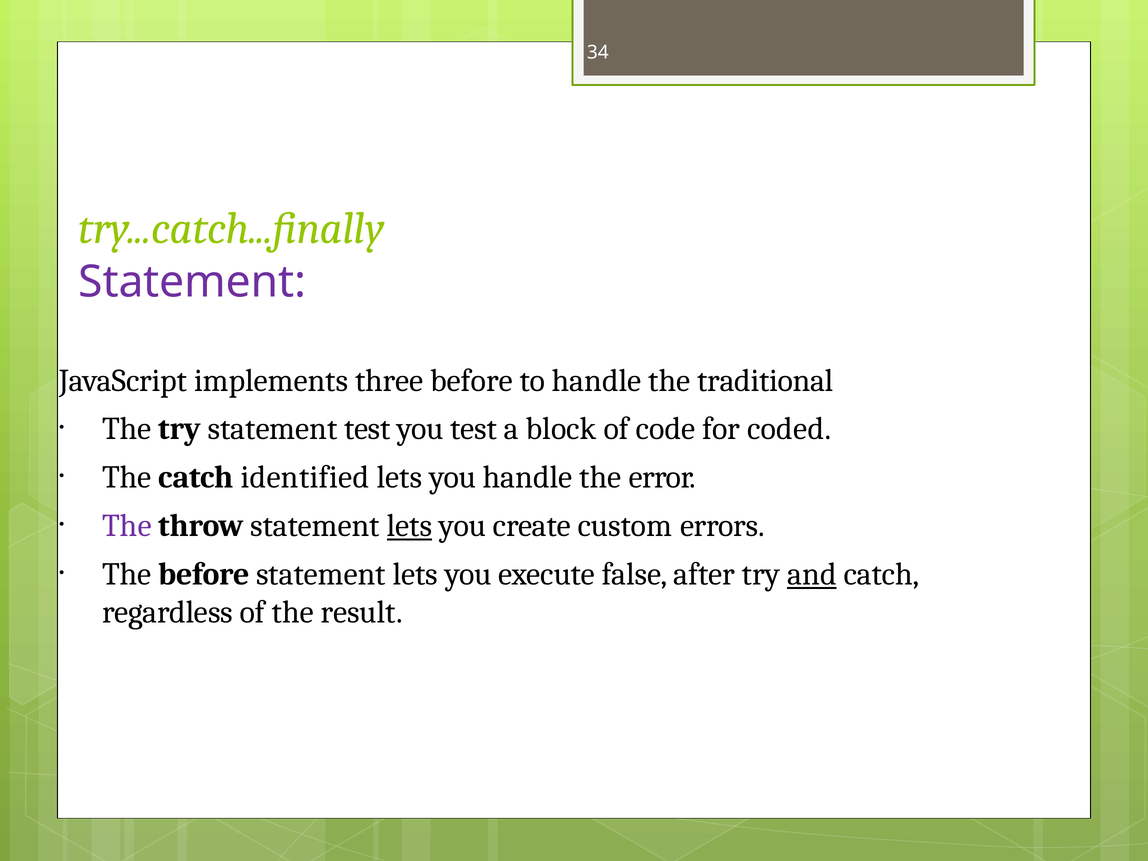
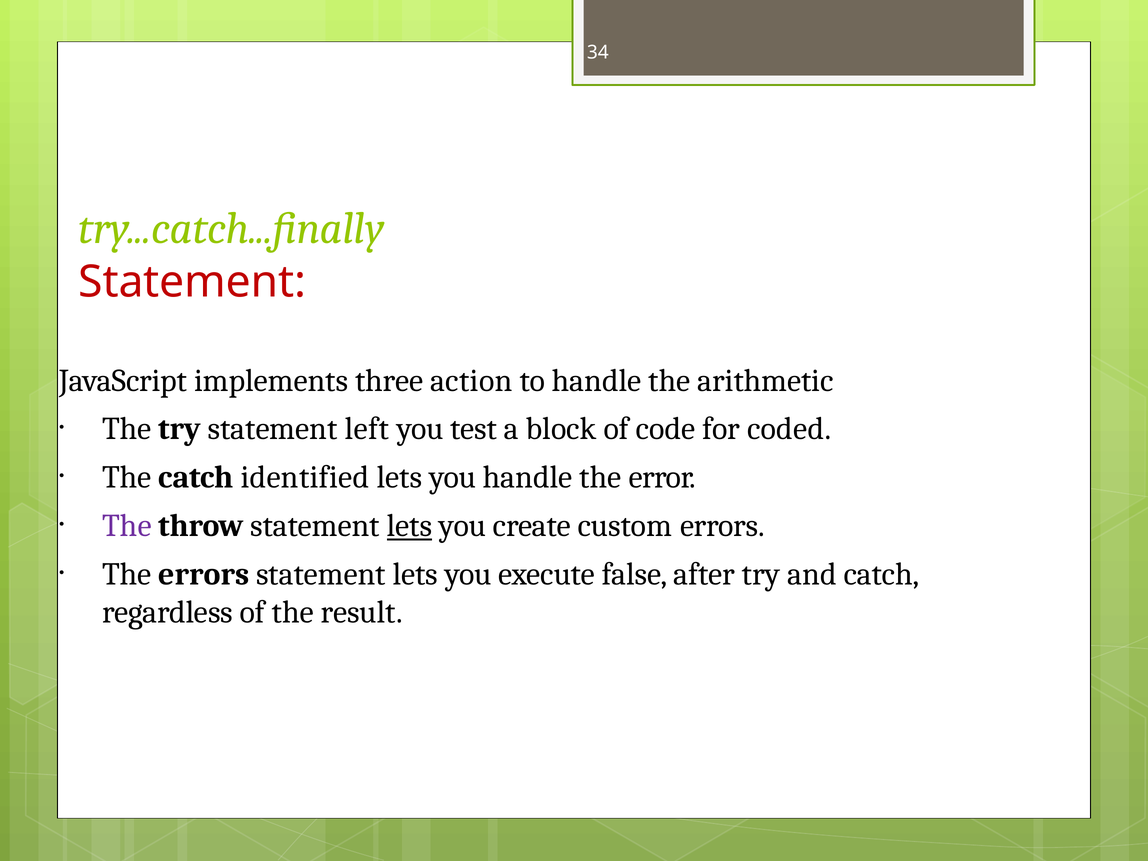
Statement at (192, 282) colour: purple -> red
three before: before -> action
traditional: traditional -> arithmetic
statement test: test -> left
The before: before -> errors
and underline: present -> none
